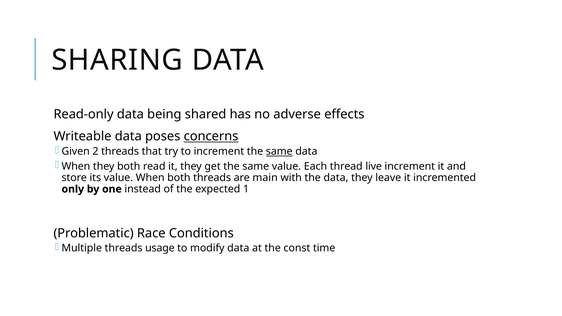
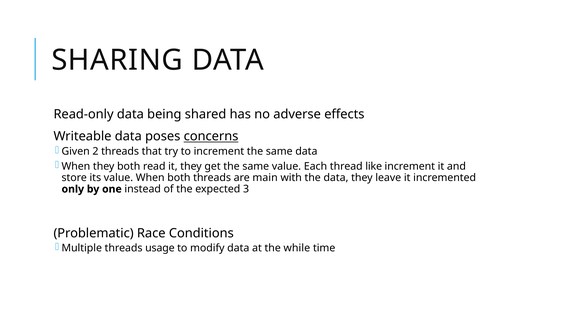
same at (279, 151) underline: present -> none
live: live -> like
1: 1 -> 3
const: const -> while
